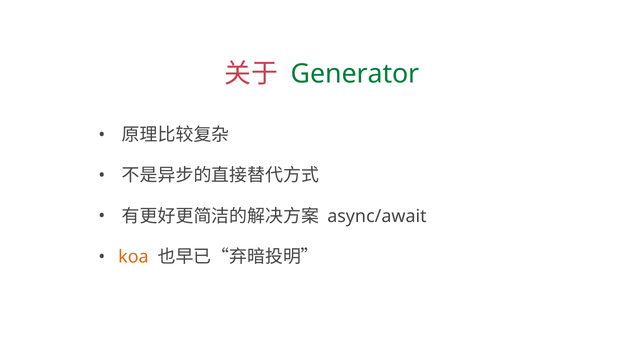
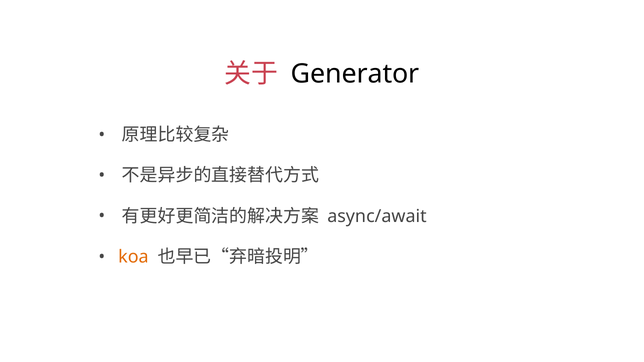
Generator colour: green -> black
